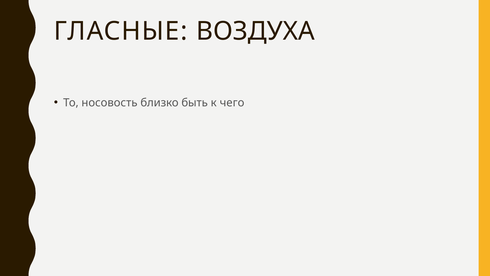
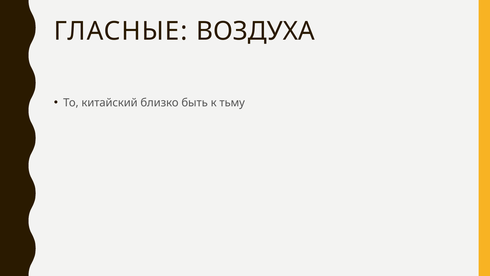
носовость: носовость -> китайский
чего: чего -> тьму
